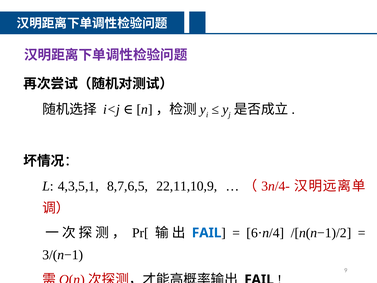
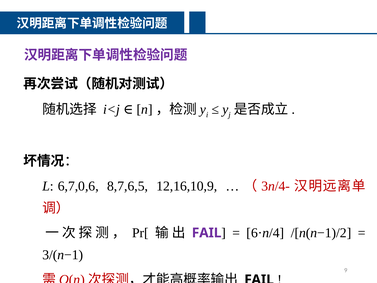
4,3,5,1: 4,3,5,1 -> 6,7,0,6
22,11,10,9: 22,11,10,9 -> 12,16,10,9
FAIL at (207, 233) colour: blue -> purple
